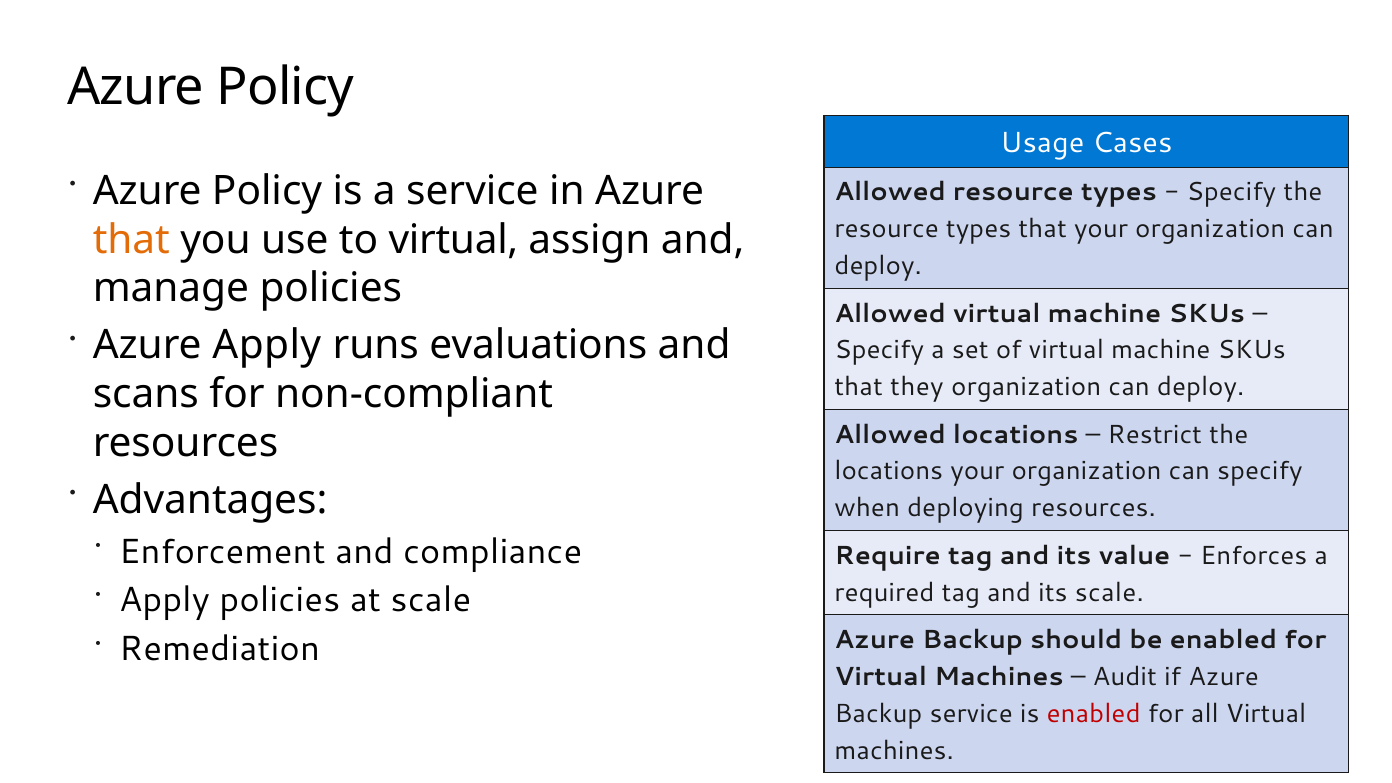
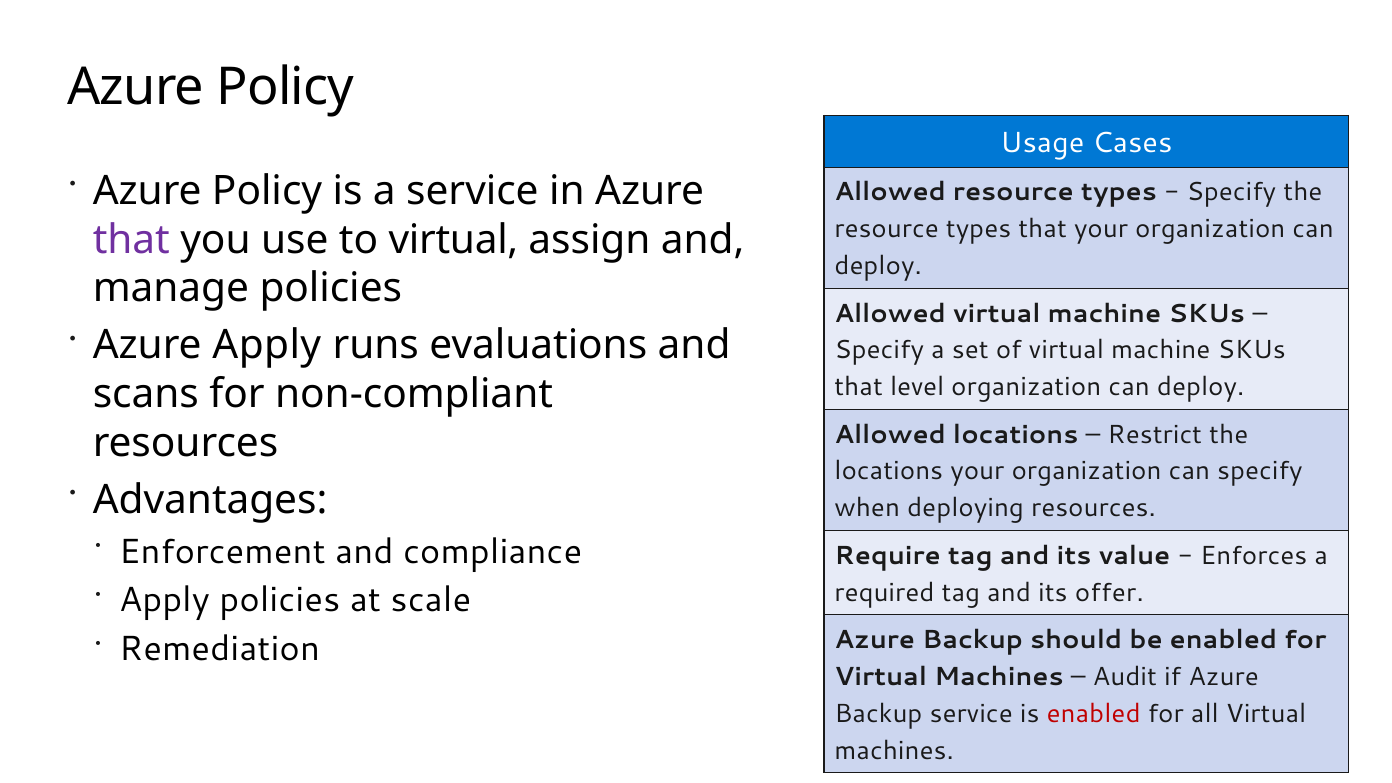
that at (131, 240) colour: orange -> purple
they: they -> level
its scale: scale -> offer
